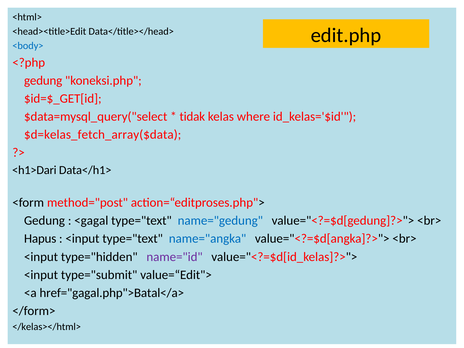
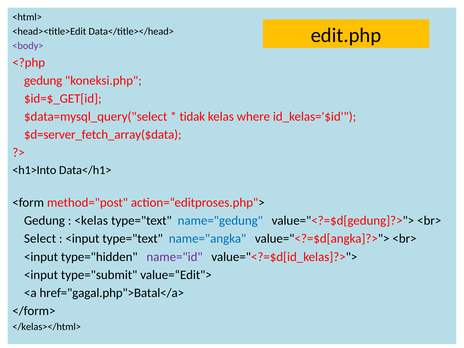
<body> colour: blue -> purple
$d=kelas_fetch_array($data: $d=kelas_fetch_array($data -> $d=server_fetch_array($data
<h1>Dari: <h1>Dari -> <h1>Into
<gagal: <gagal -> <kelas
Hapus: Hapus -> Select
